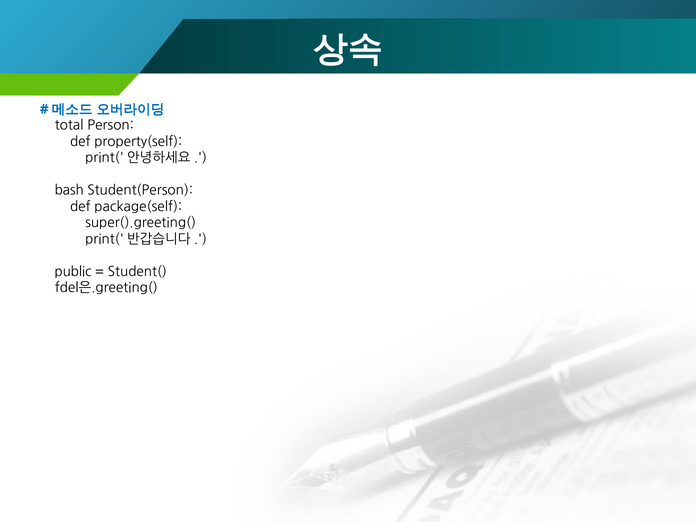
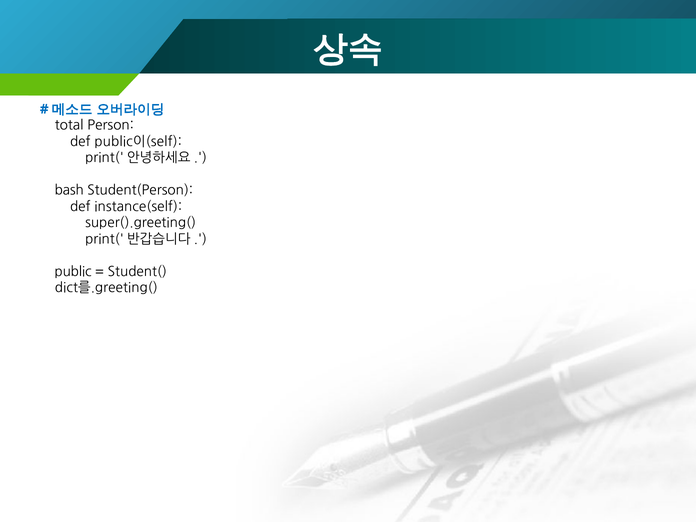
property(self: property(self -> public이(self
package(self: package(self -> instance(self
fdel은.greeting(: fdel은.greeting( -> dict를.greeting(
